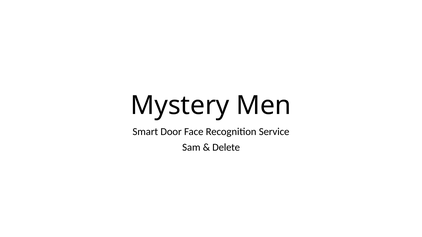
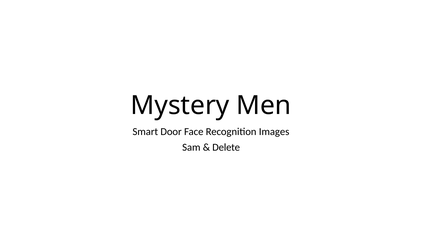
Service: Service -> Images
